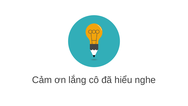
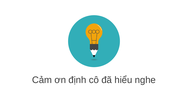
lắng: lắng -> định
